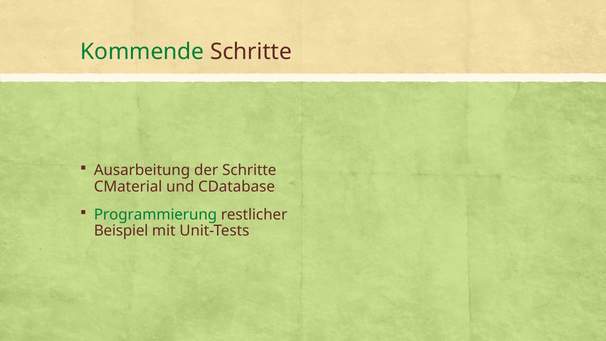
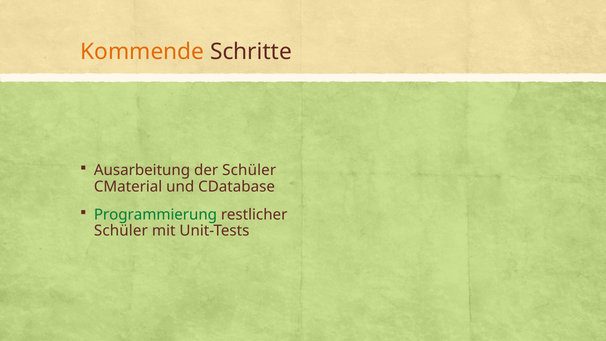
Kommende colour: green -> orange
der Schritte: Schritte -> Schüler
Beispiel at (121, 231): Beispiel -> Schüler
